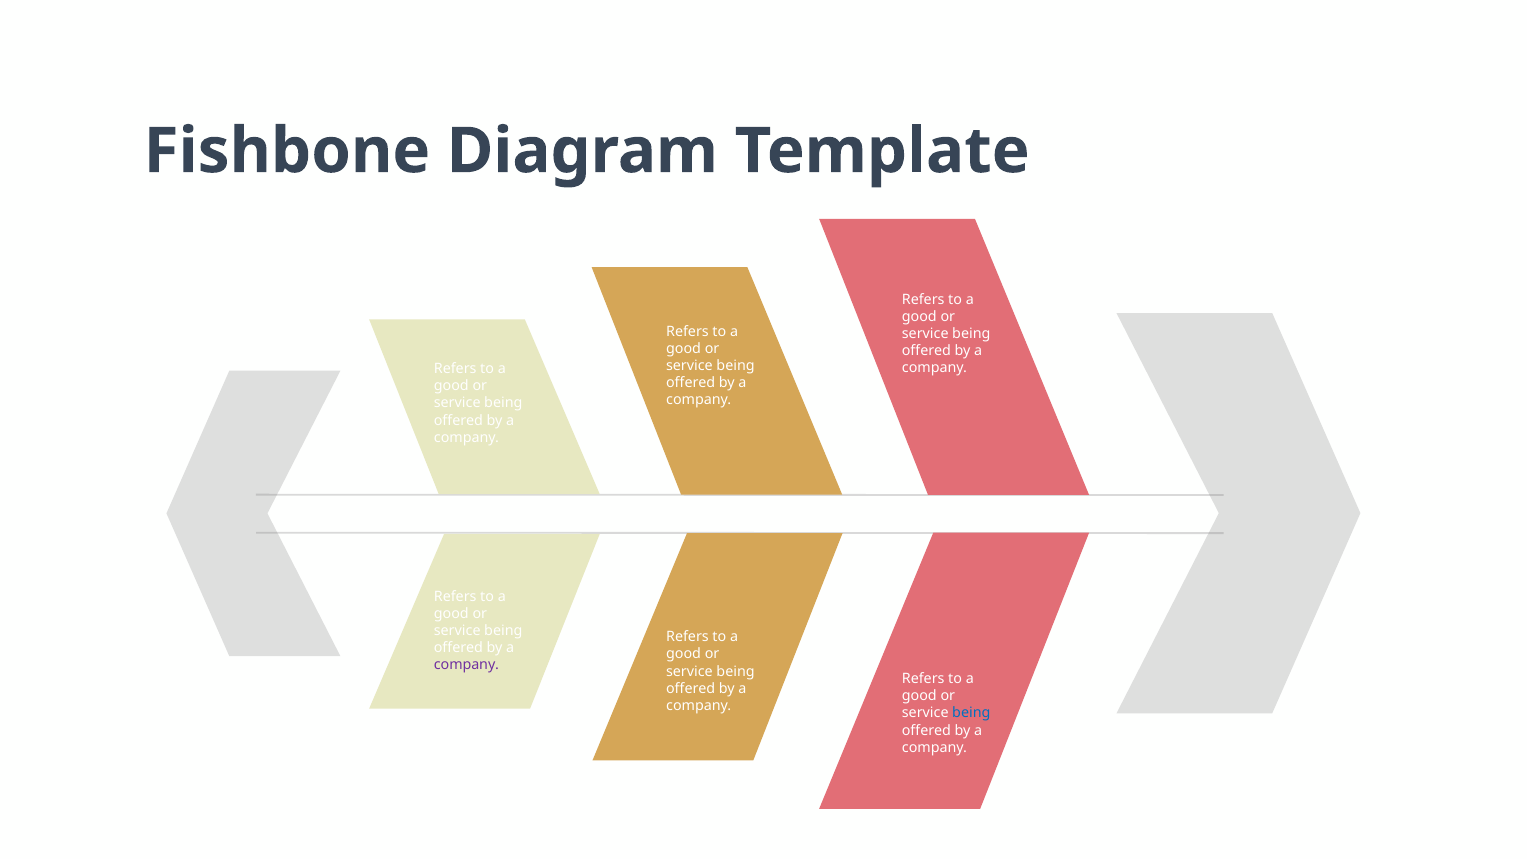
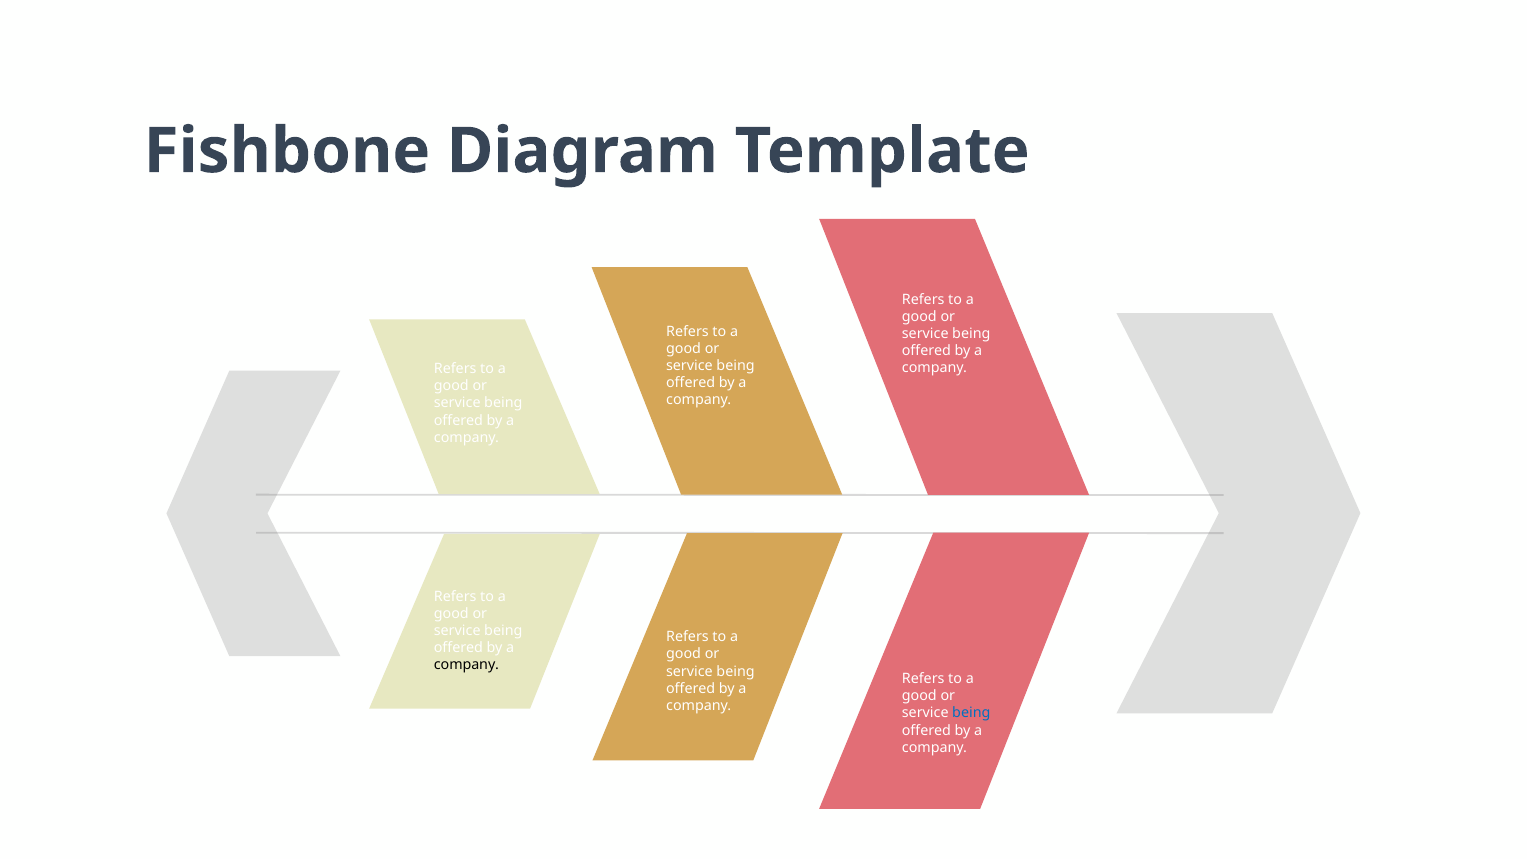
company at (466, 665) colour: purple -> black
